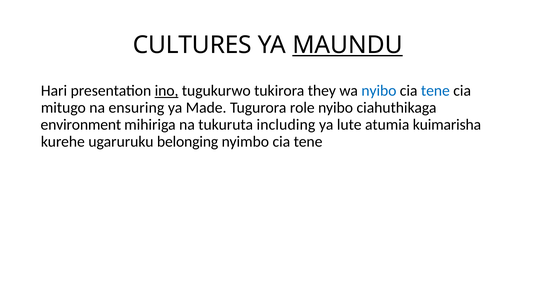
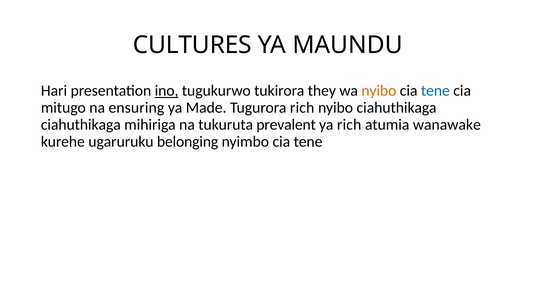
MAUNDU underline: present -> none
nyibo at (379, 91) colour: blue -> orange
Tugurora role: role -> rich
environment at (81, 124): environment -> ciahuthikaga
including: including -> prevalent
ya lute: lute -> rich
kuimarisha: kuimarisha -> wanawake
